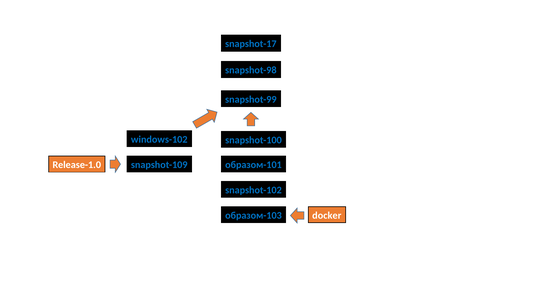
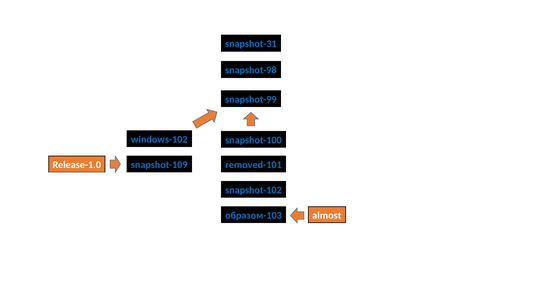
snapshot-17: snapshot-17 -> snapshot-31
образом-101: образом-101 -> removed-101
docker: docker -> almost
